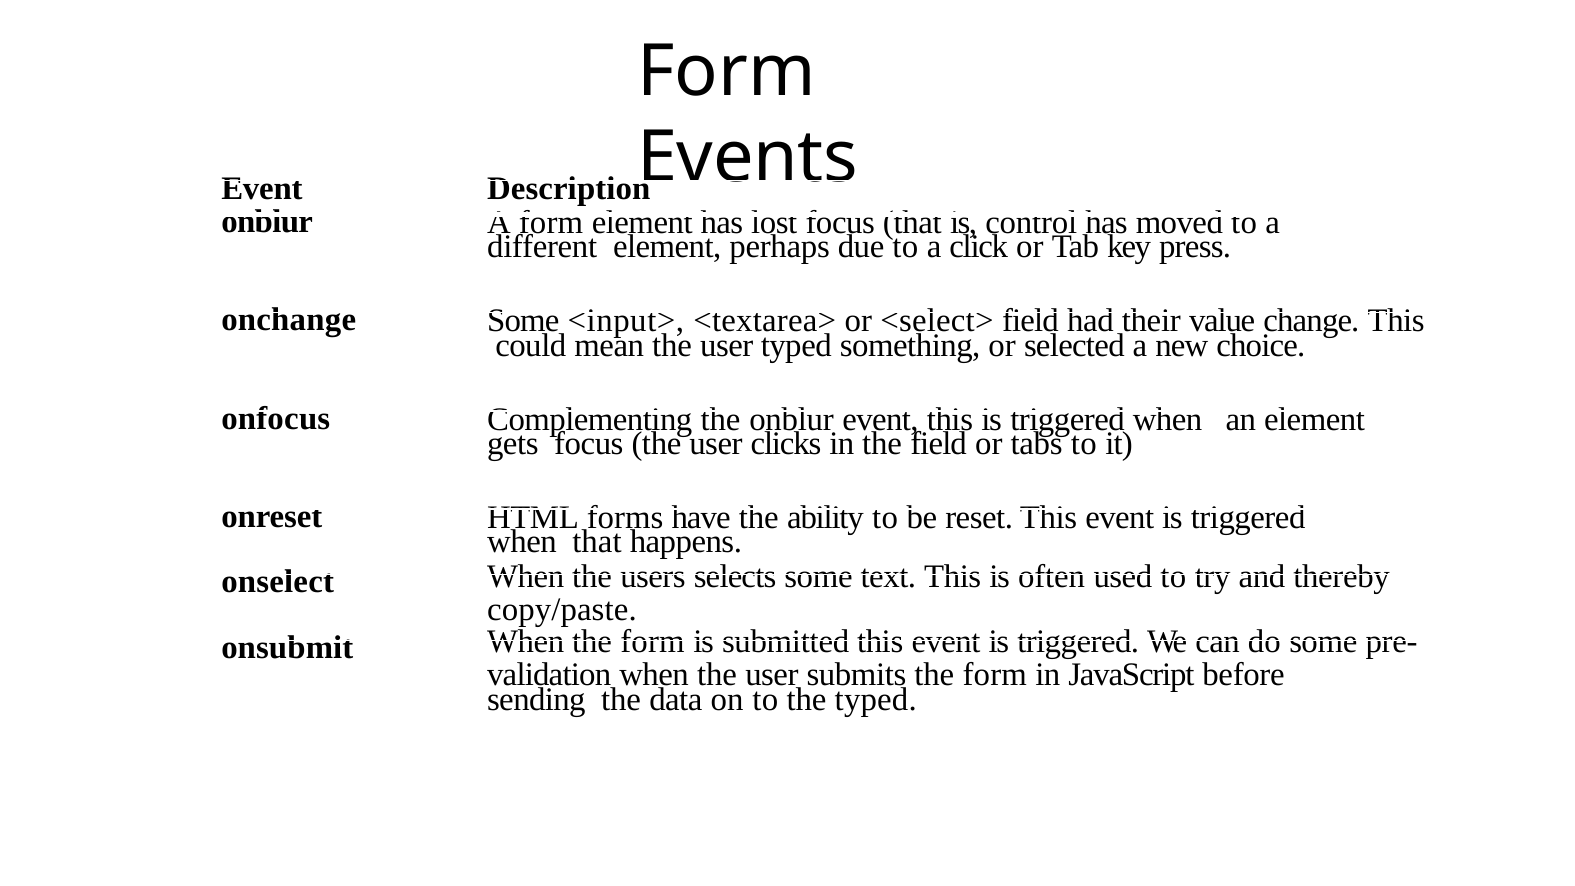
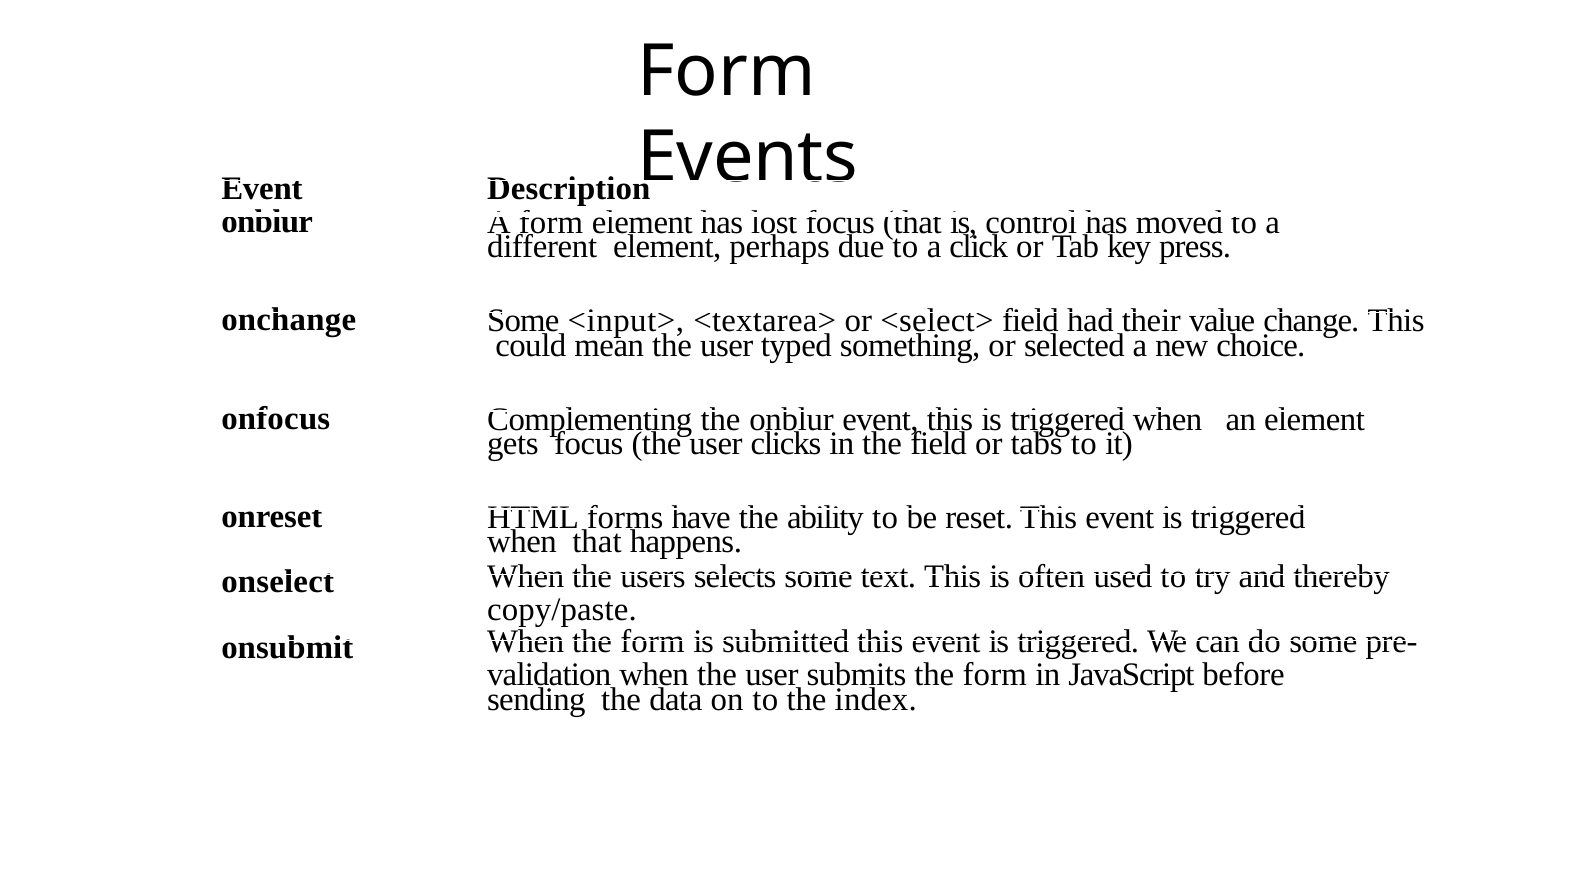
the typed: typed -> index
